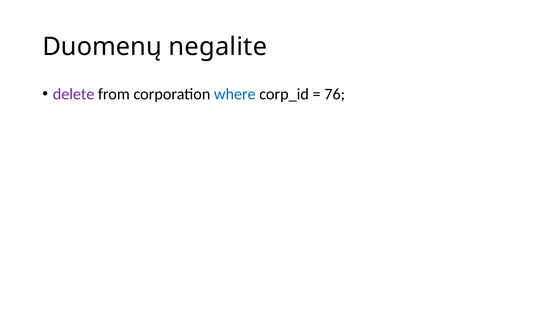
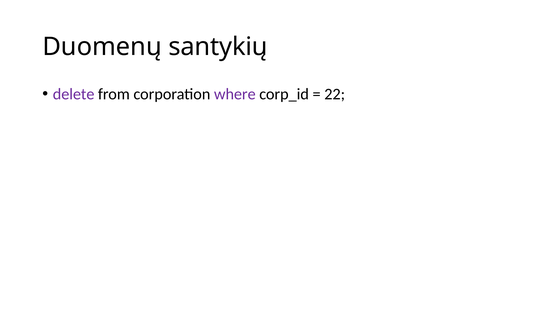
negalite: negalite -> santykių
where colour: blue -> purple
76: 76 -> 22
